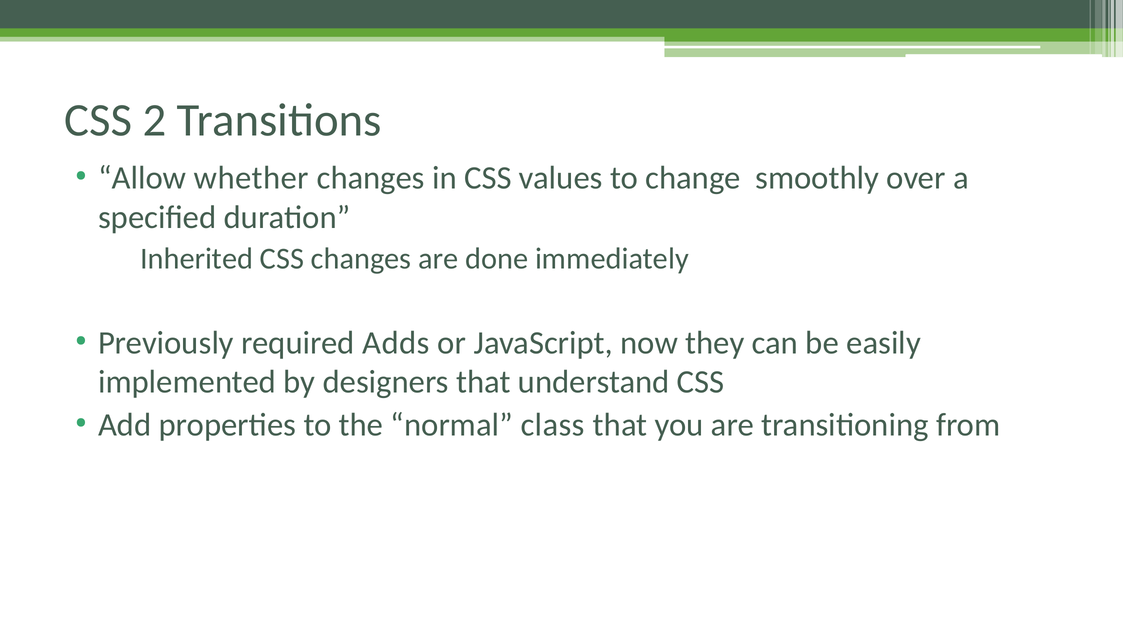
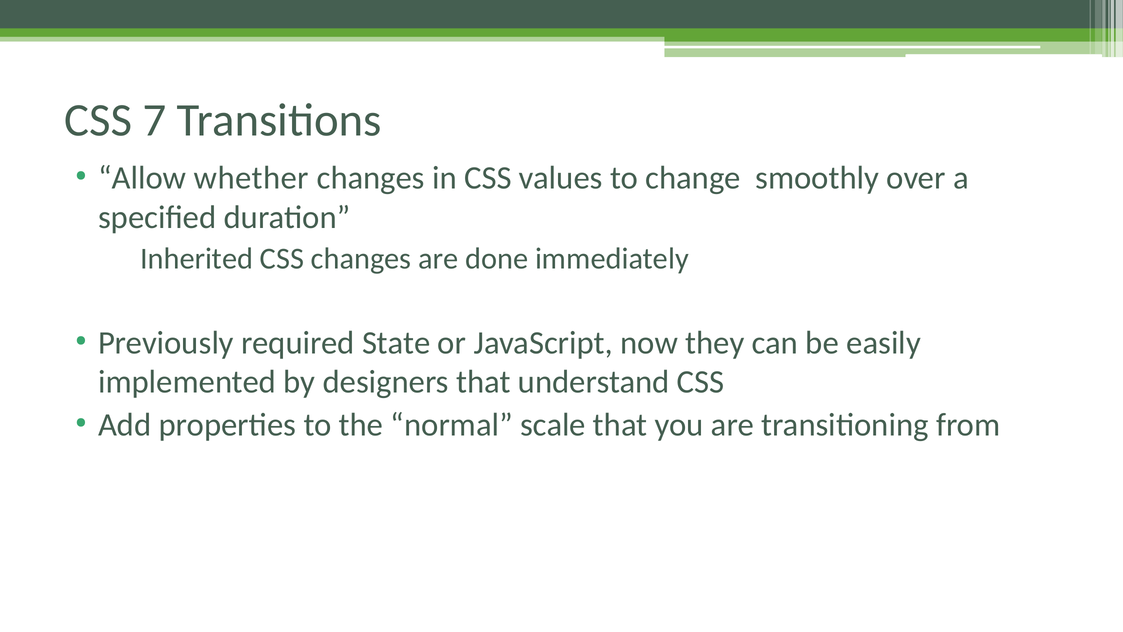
2: 2 -> 7
Adds: Adds -> State
class: class -> scale
